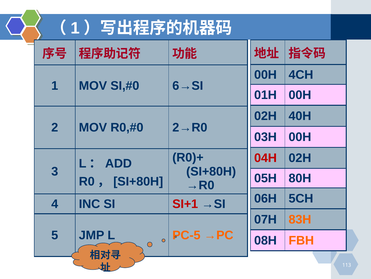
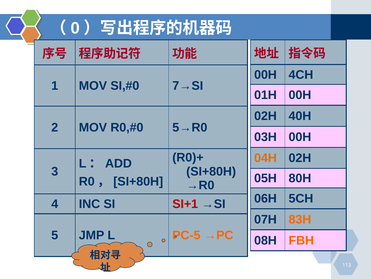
1 at (75, 28): 1 -> 0
6→SI: 6→SI -> 7→SI
2→R0: 2→R0 -> 5→R0
04H colour: red -> orange
